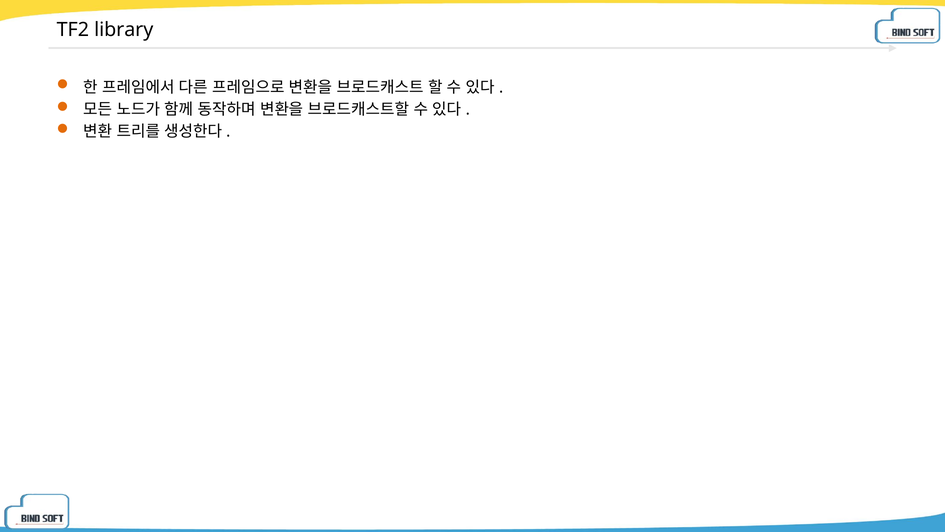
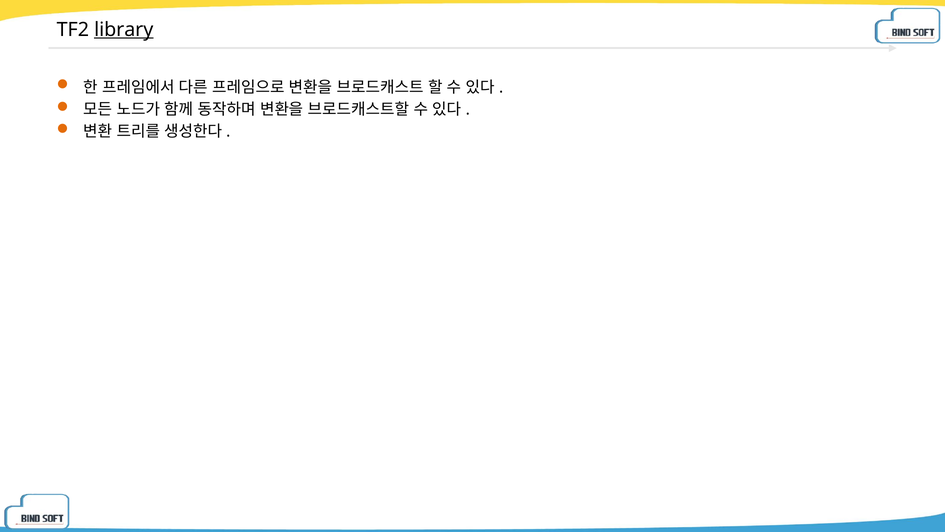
library underline: none -> present
